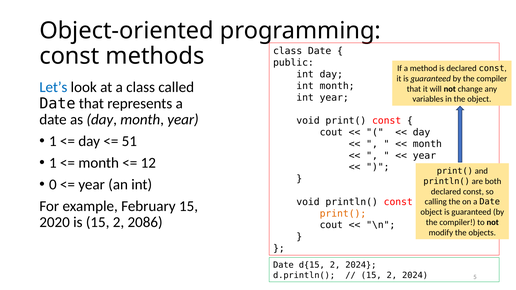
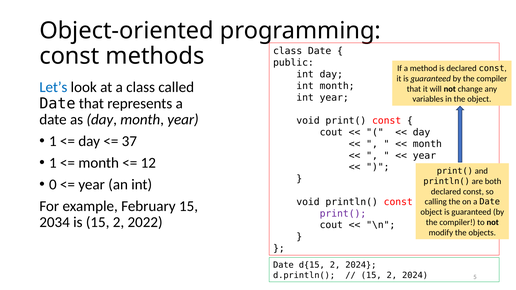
51: 51 -> 37
print( at (343, 214) colour: orange -> purple
2020: 2020 -> 2034
2086: 2086 -> 2022
